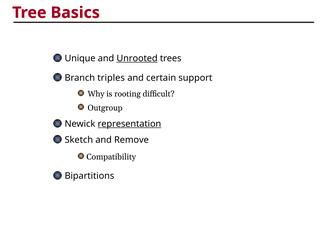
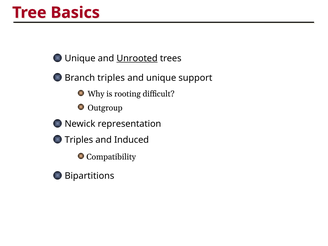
and certain: certain -> unique
representation underline: present -> none
Sketch at (79, 140): Sketch -> Triples
Remove: Remove -> Induced
